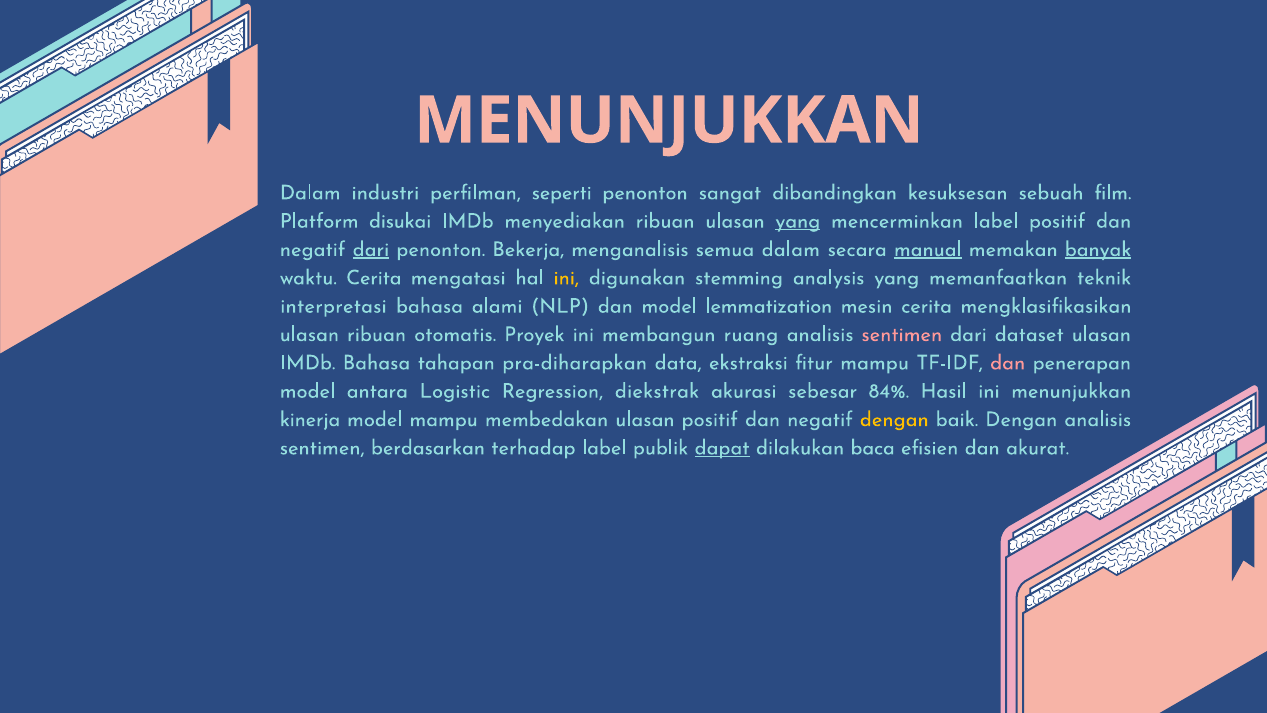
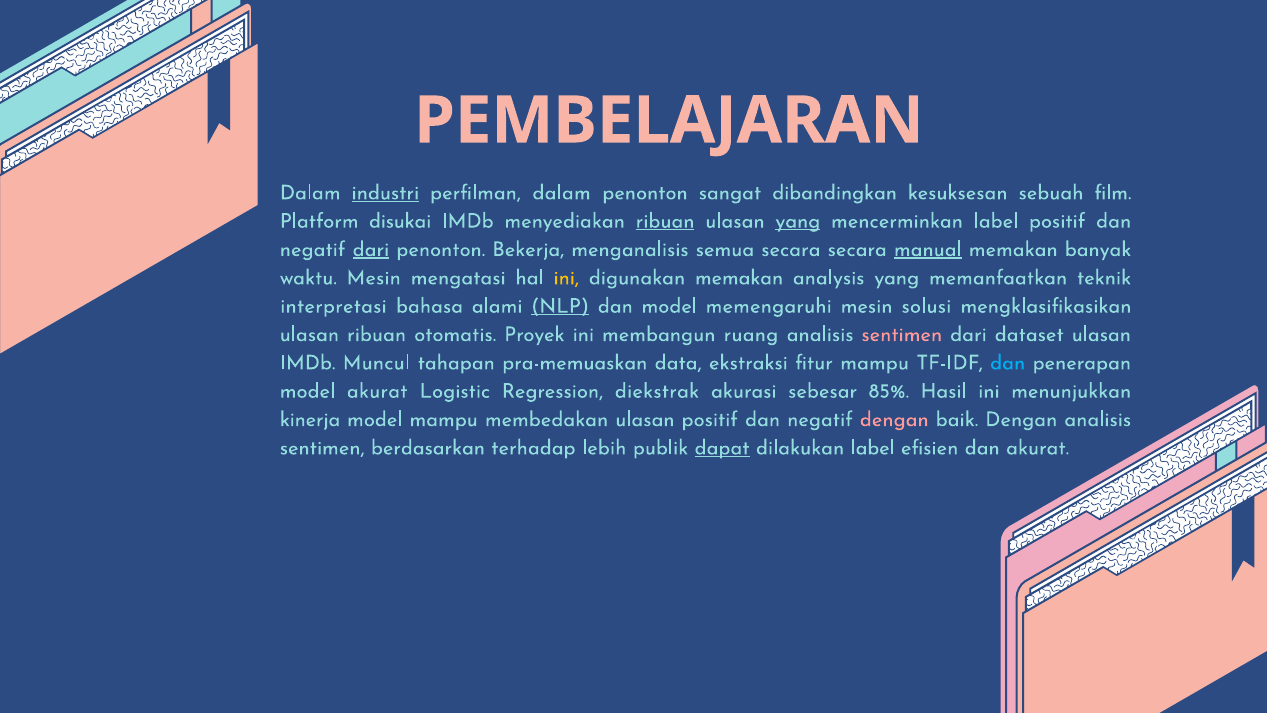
MENUNJUKKAN at (669, 121): MENUNJUKKAN -> PEMBELAJARAN
industri underline: none -> present
perfilman seperti: seperti -> dalam
ribuan at (665, 221) underline: none -> present
semua dalam: dalam -> secara
banyak underline: present -> none
waktu Cerita: Cerita -> Mesin
digunakan stemming: stemming -> memakan
NLP underline: none -> present
lemmatization: lemmatization -> memengaruhi
mesin cerita: cerita -> solusi
IMDb Bahasa: Bahasa -> Muncul
pra-diharapkan: pra-diharapkan -> pra-memuaskan
dan at (1008, 363) colour: pink -> light blue
model antara: antara -> akurat
84%: 84% -> 85%
dengan at (894, 419) colour: yellow -> pink
terhadap label: label -> lebih
dilakukan baca: baca -> label
